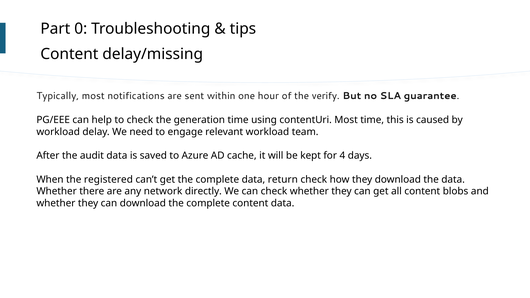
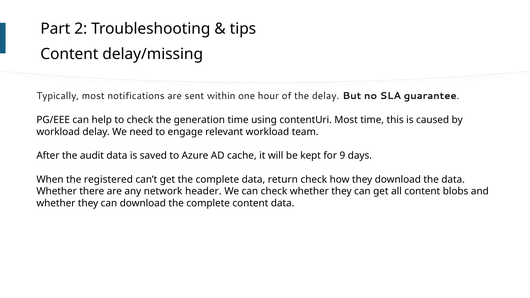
0: 0 -> 2
the verify: verify -> delay
4: 4 -> 9
directly: directly -> header
